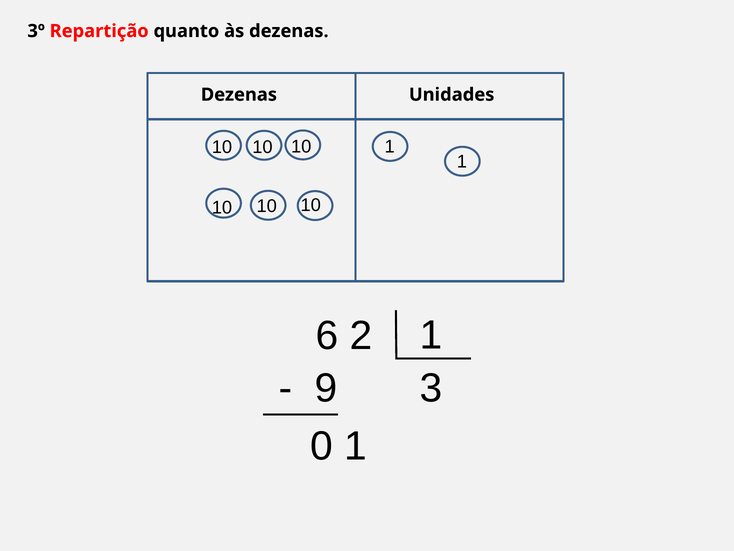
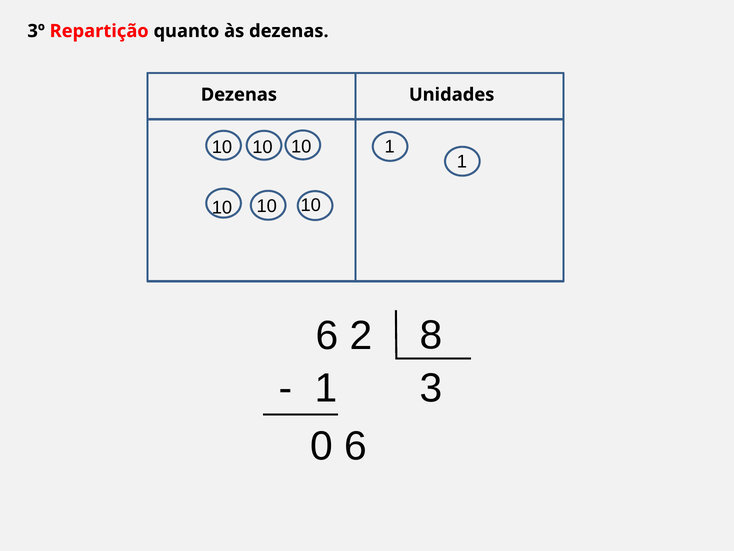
2 1: 1 -> 8
9 at (326, 388): 9 -> 1
0 1: 1 -> 6
